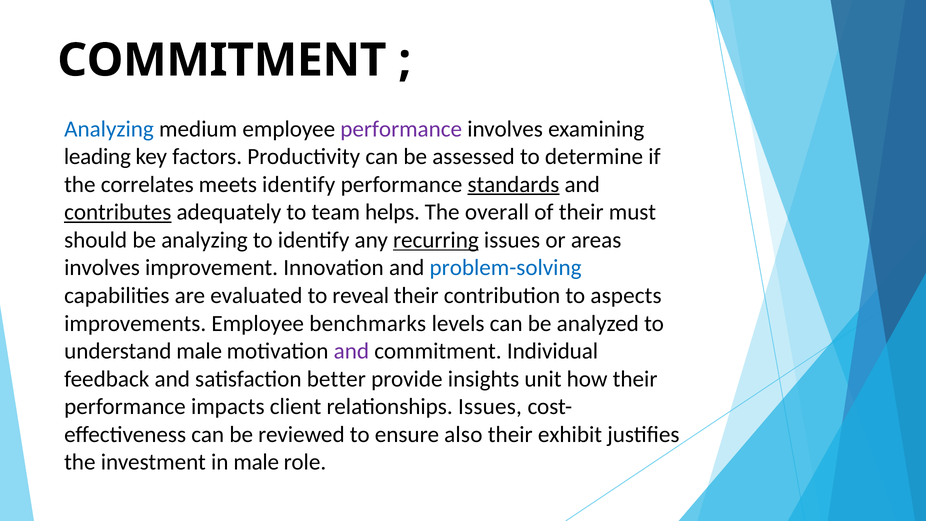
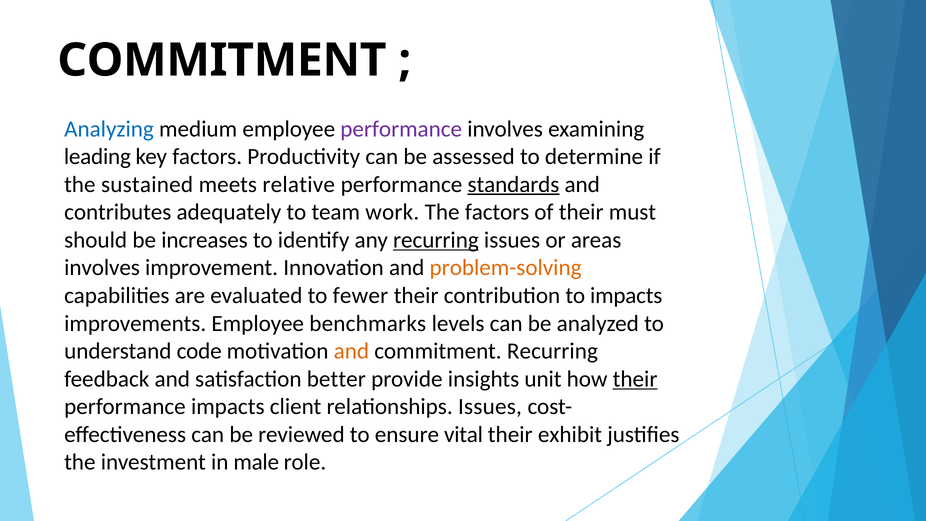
correlates: correlates -> sustained
meets identify: identify -> relative
contributes underline: present -> none
helps: helps -> work
The overall: overall -> factors
be analyzing: analyzing -> increases
problem-solving colour: blue -> orange
reveal: reveal -> fewer
to aspects: aspects -> impacts
understand male: male -> code
and at (351, 351) colour: purple -> orange
commitment Individual: Individual -> Recurring
their at (635, 379) underline: none -> present
also: also -> vital
